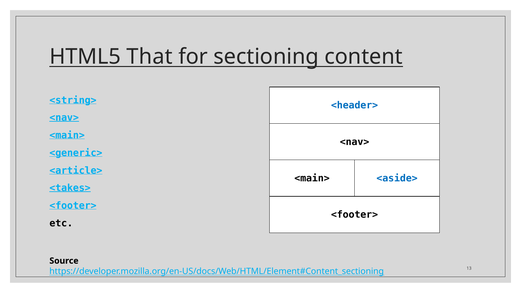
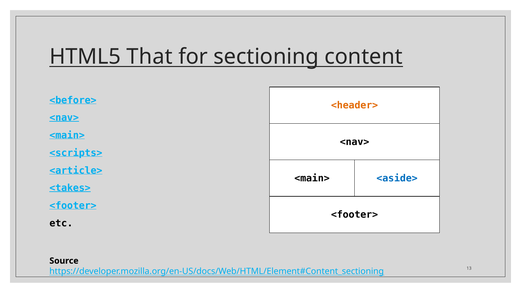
<string>: <string> -> <before>
<header> colour: blue -> orange
<generic>: <generic> -> <scripts>
